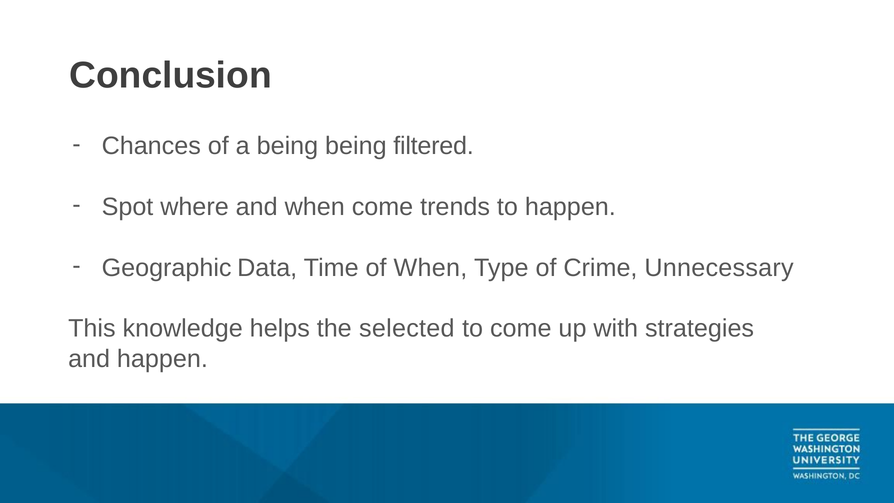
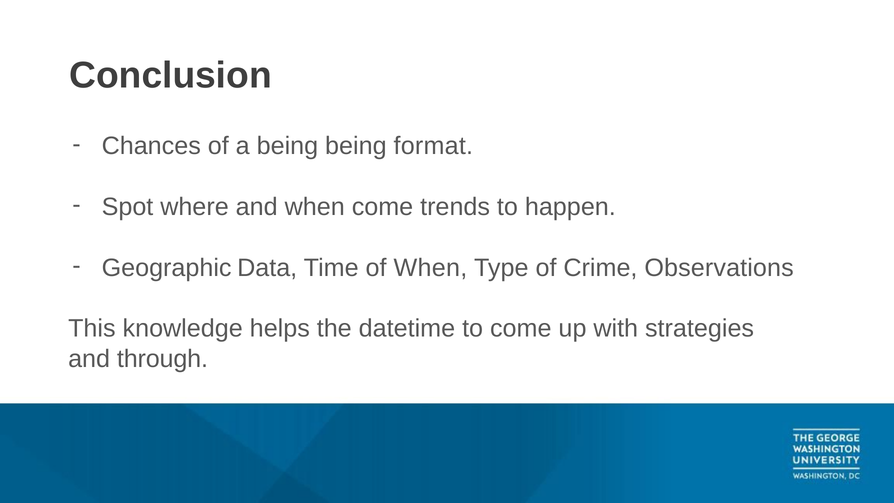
filtered: filtered -> format
Unnecessary: Unnecessary -> Observations
selected: selected -> datetime
and happen: happen -> through
